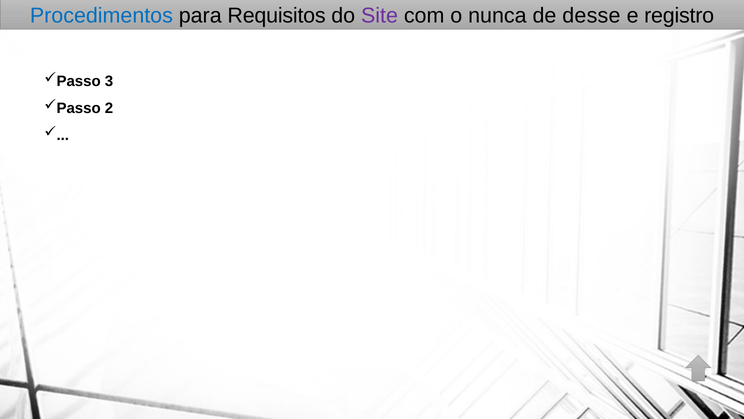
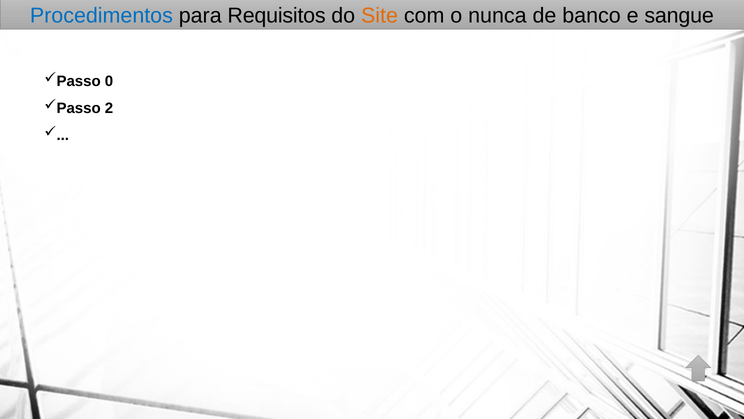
Site colour: purple -> orange
desse: desse -> banco
registro: registro -> sangue
3: 3 -> 0
